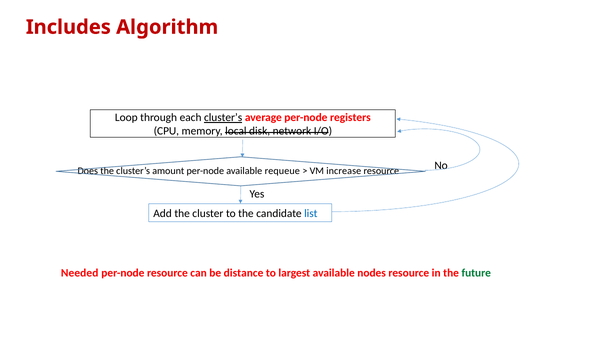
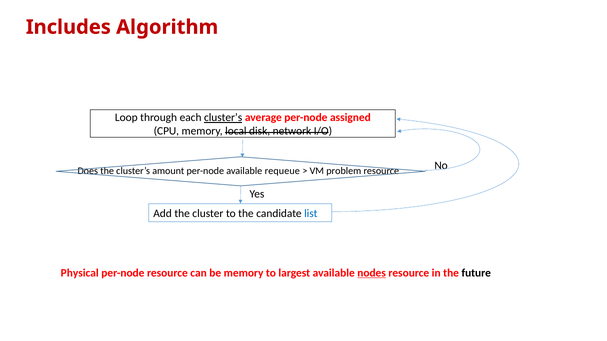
registers: registers -> assigned
increase: increase -> problem
Needed: Needed -> Physical
be distance: distance -> memory
nodes underline: none -> present
future colour: green -> black
